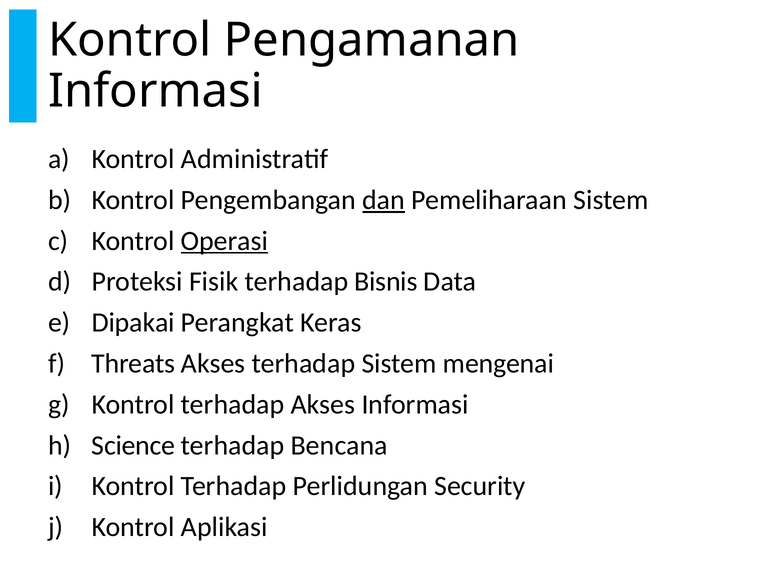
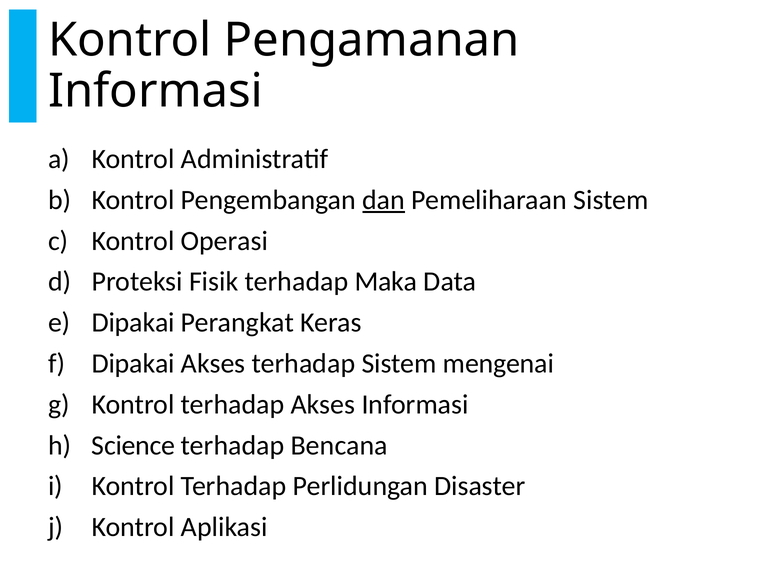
Operasi underline: present -> none
Bisnis: Bisnis -> Maka
Threats at (133, 364): Threats -> Dipakai
Security: Security -> Disaster
